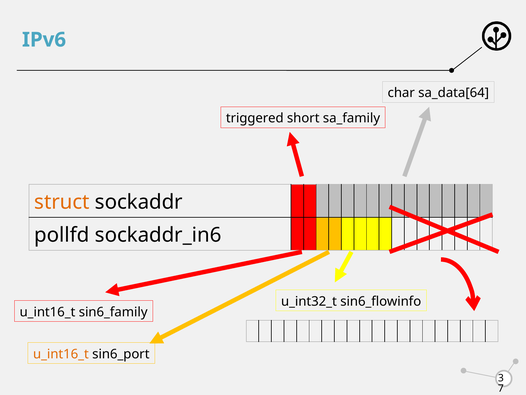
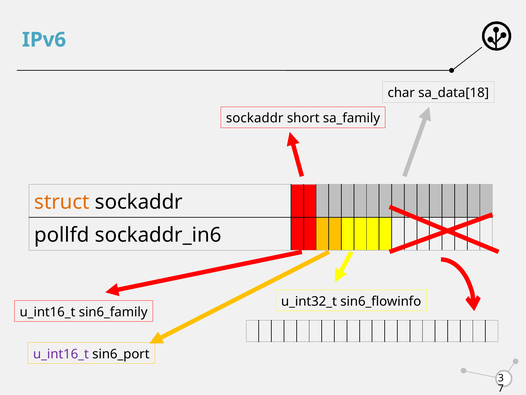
sa_data[64: sa_data[64 -> sa_data[18
triggered at (255, 118): triggered -> sockaddr
u_int16_t at (61, 354) colour: orange -> purple
